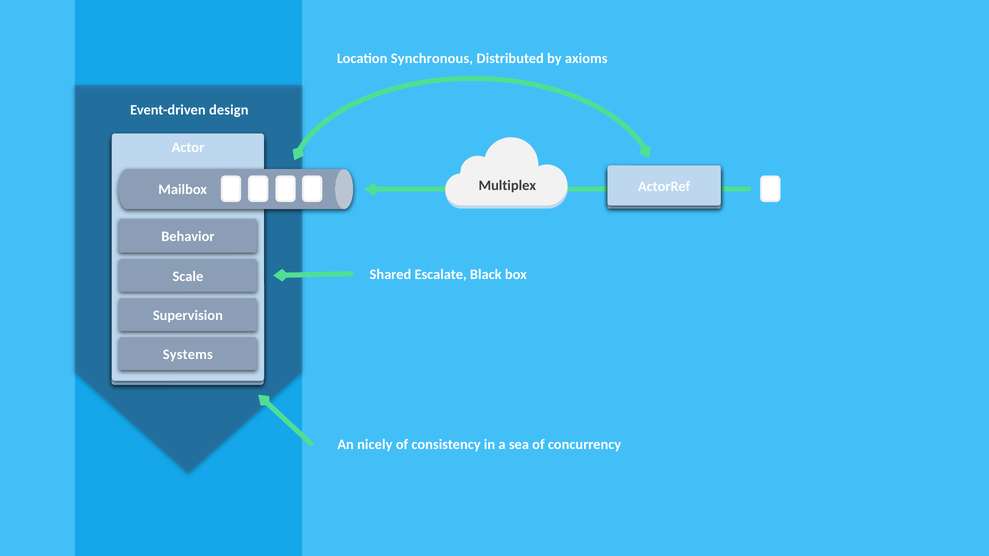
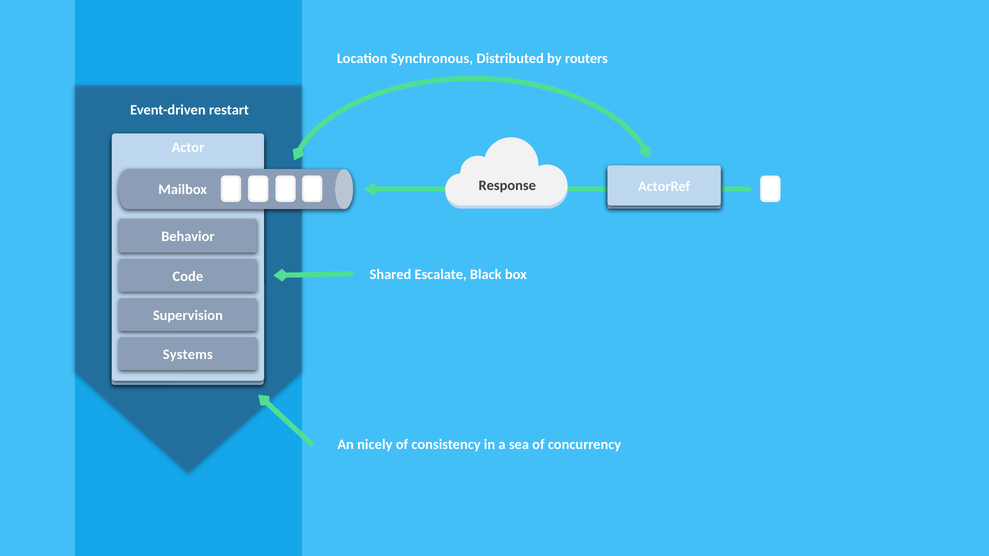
axioms: axioms -> routers
design: design -> restart
Multiplex: Multiplex -> Response
Scale: Scale -> Code
